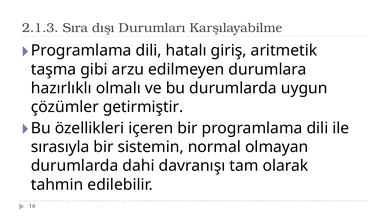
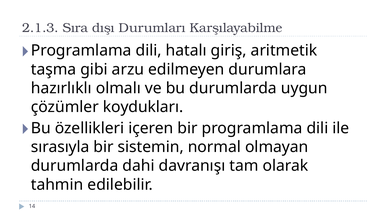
getirmiştir: getirmiştir -> koydukları
